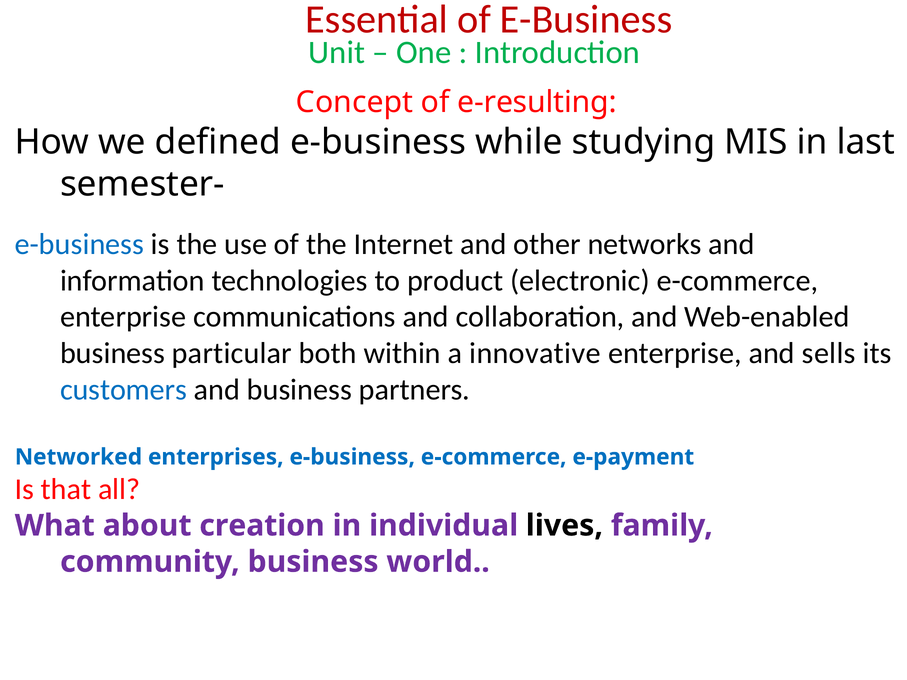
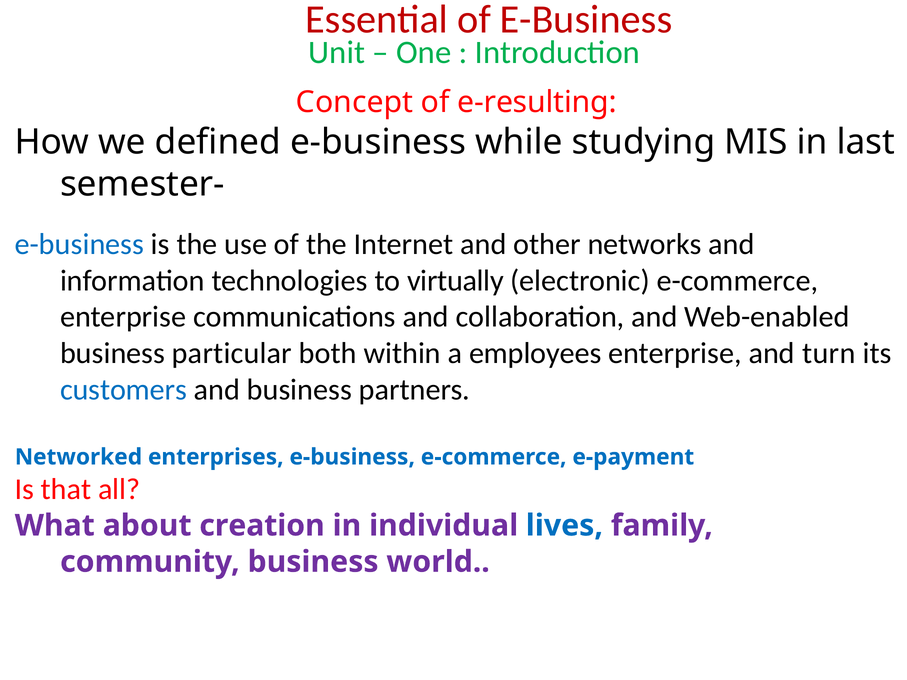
product: product -> virtually
innovative: innovative -> employees
sells: sells -> turn
lives colour: black -> blue
